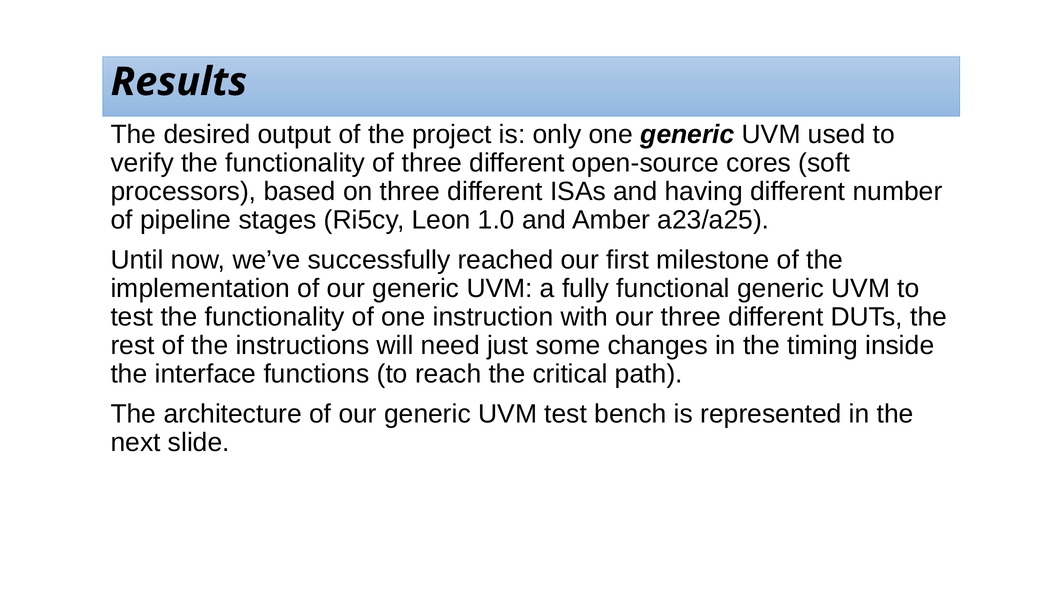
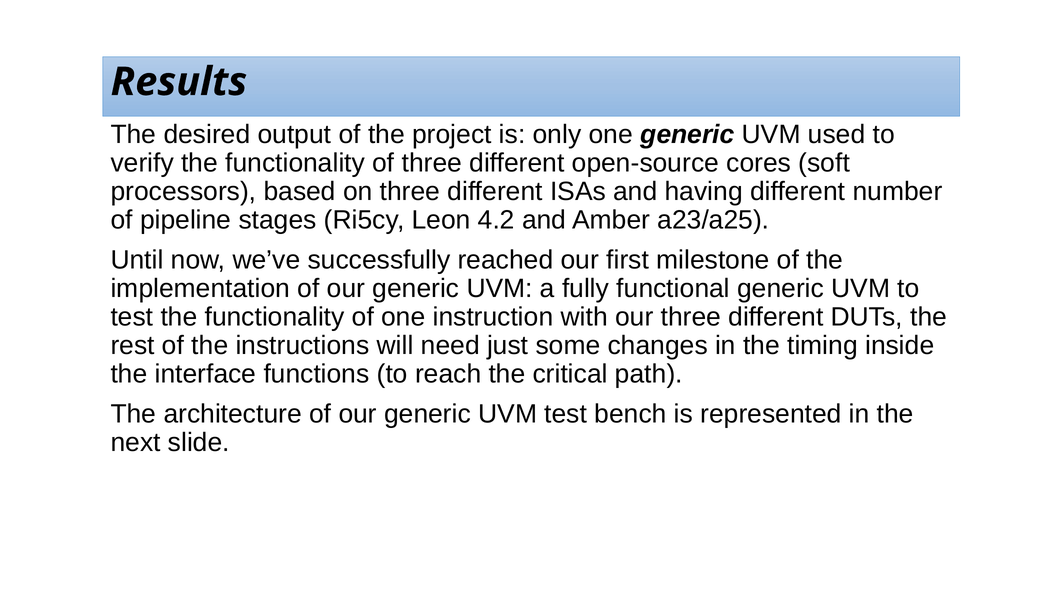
1.0: 1.0 -> 4.2
